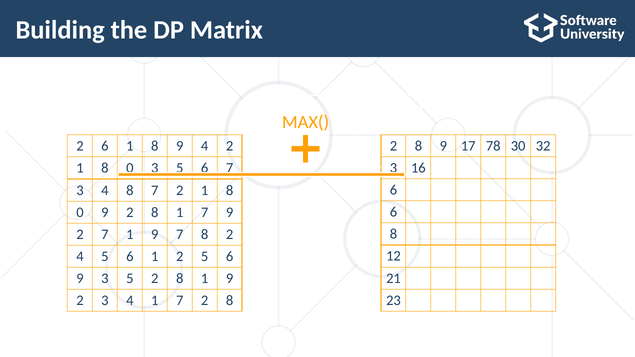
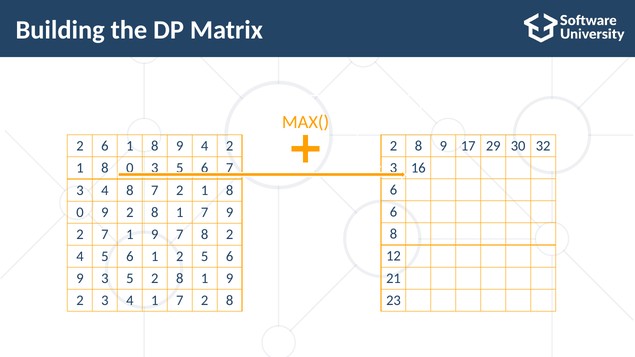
78: 78 -> 29
